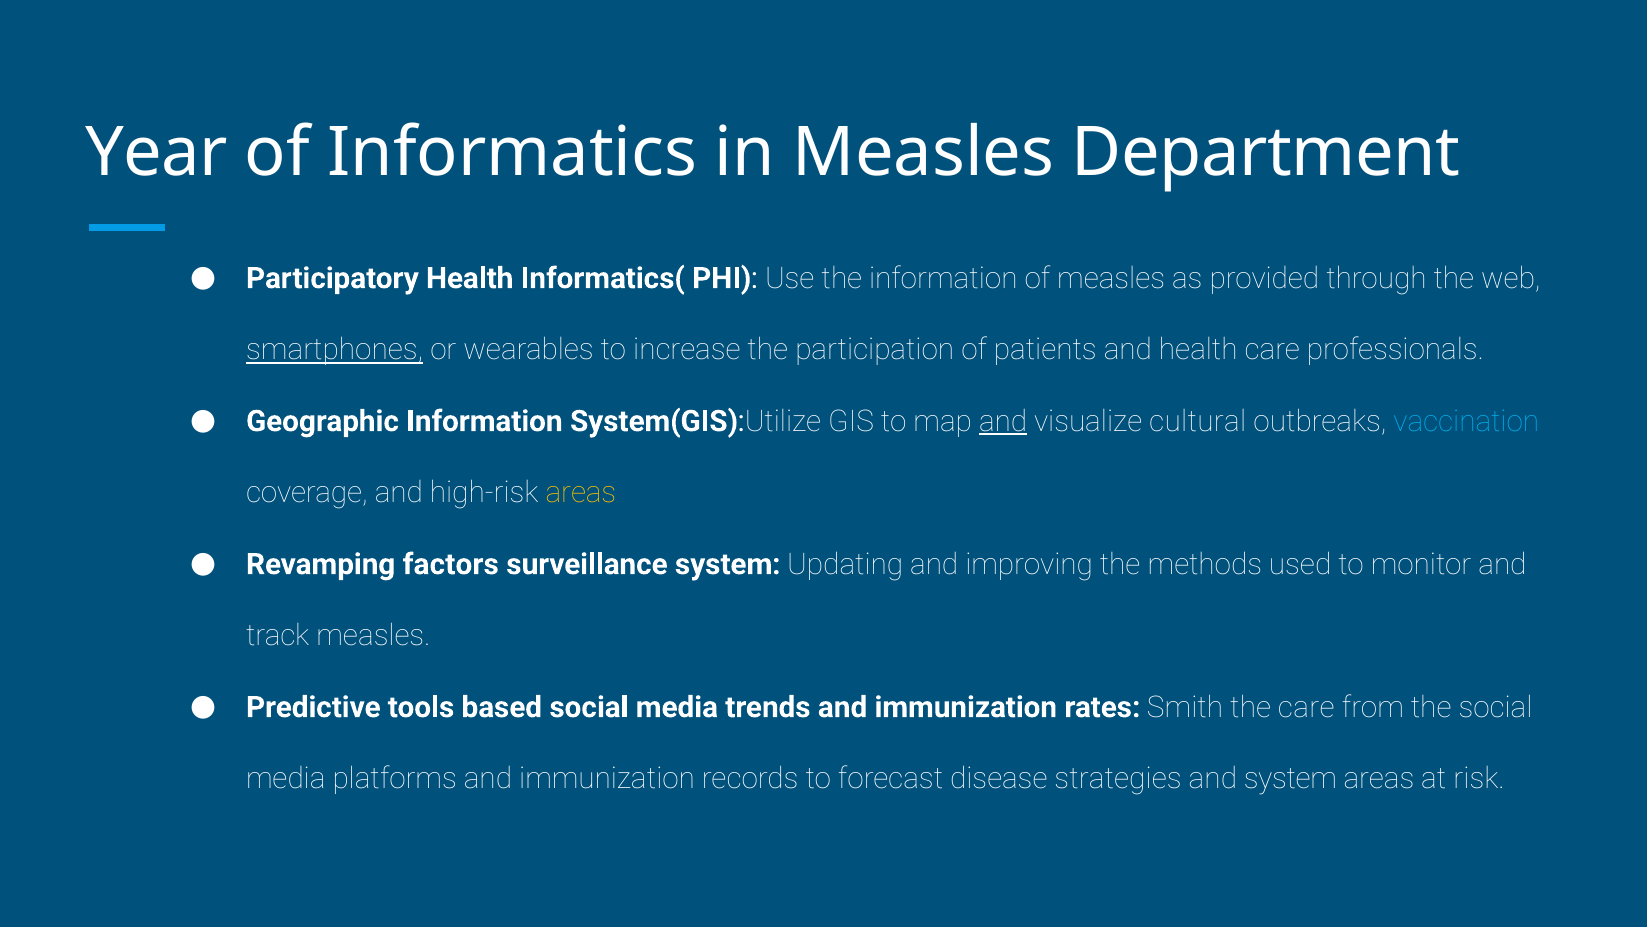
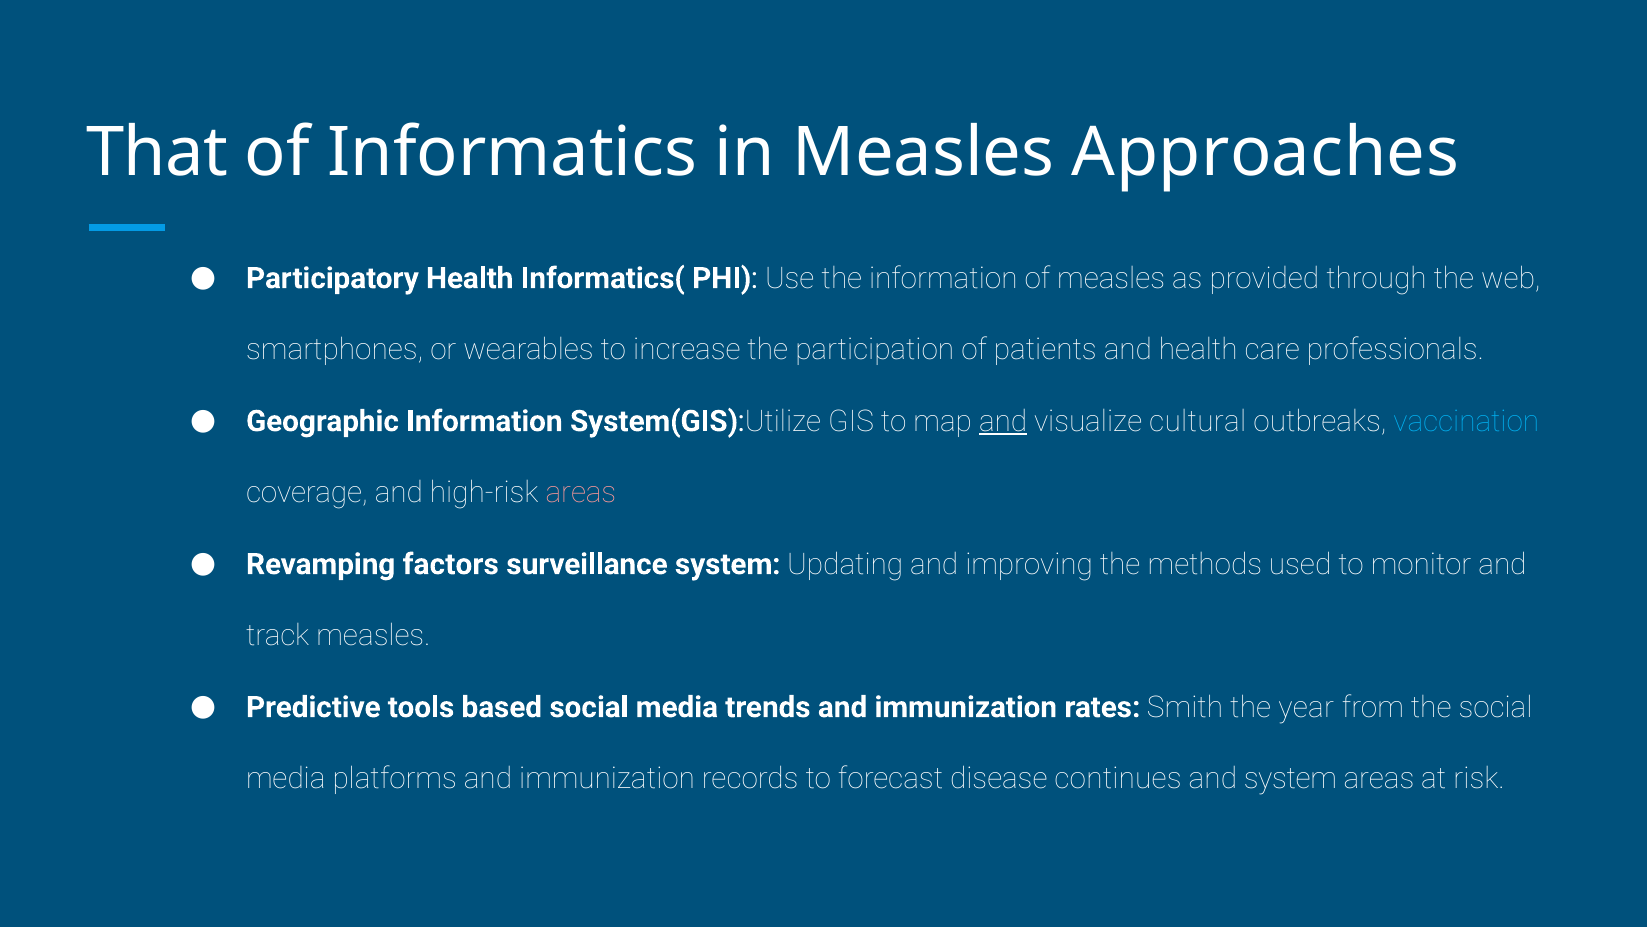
Year: Year -> That
Department: Department -> Approaches
smartphones underline: present -> none
areas at (581, 493) colour: yellow -> pink
the care: care -> year
strategies: strategies -> continues
